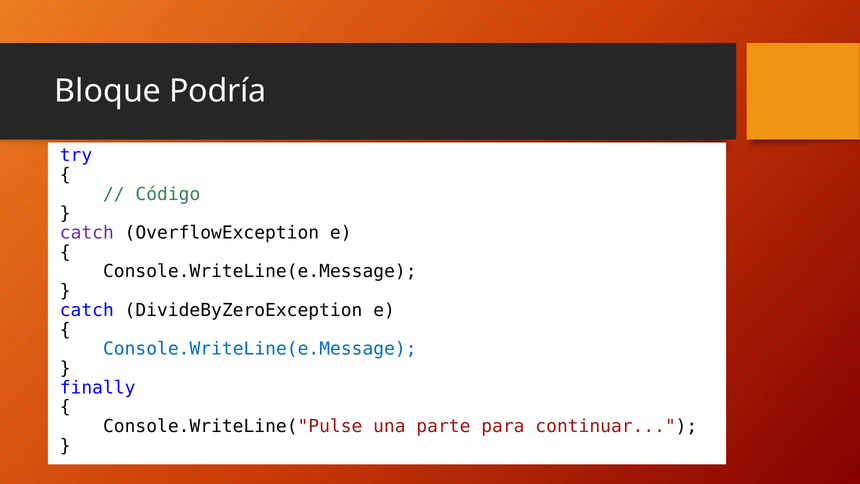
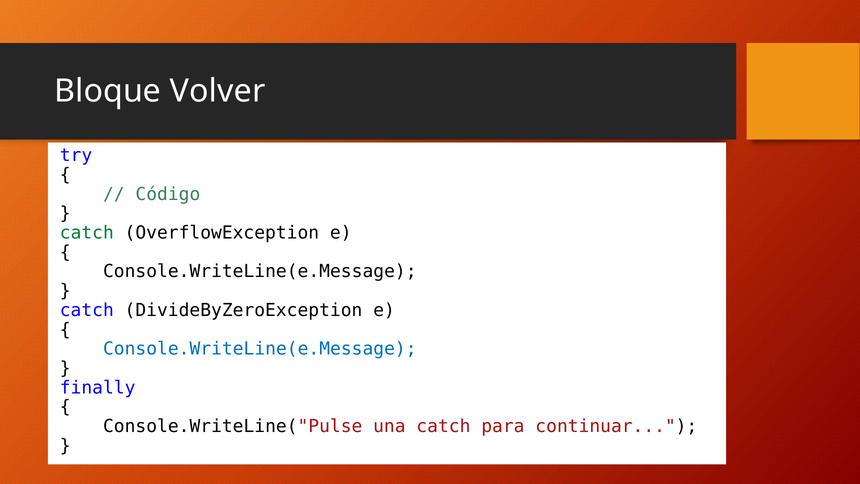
Podría: Podría -> Volver
catch at (87, 233) colour: purple -> green
una parte: parte -> catch
